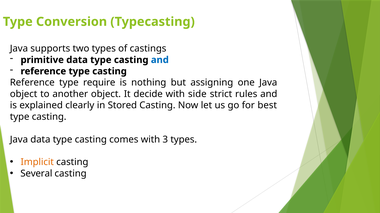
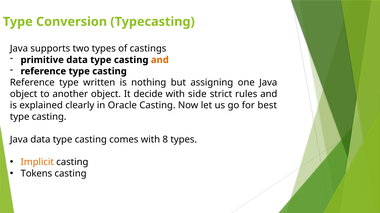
and at (160, 60) colour: blue -> orange
require: require -> written
Stored: Stored -> Oracle
3: 3 -> 8
Several: Several -> Tokens
